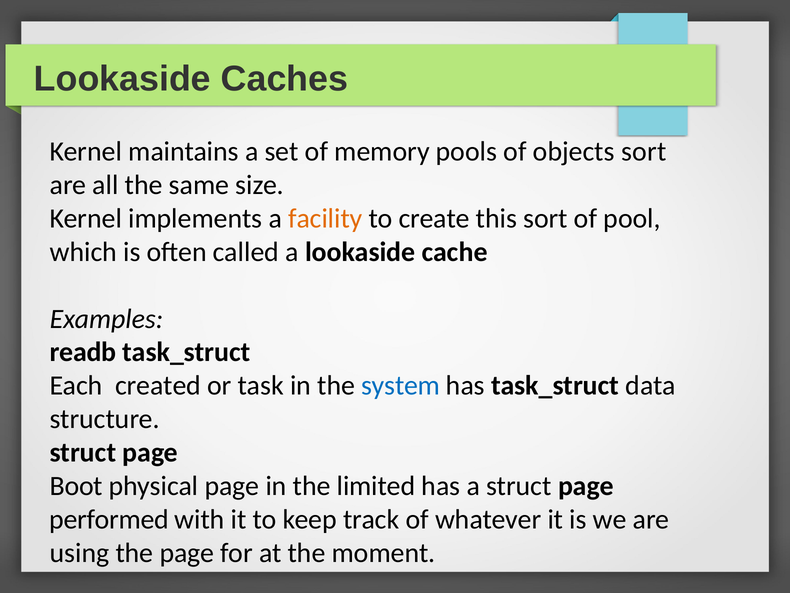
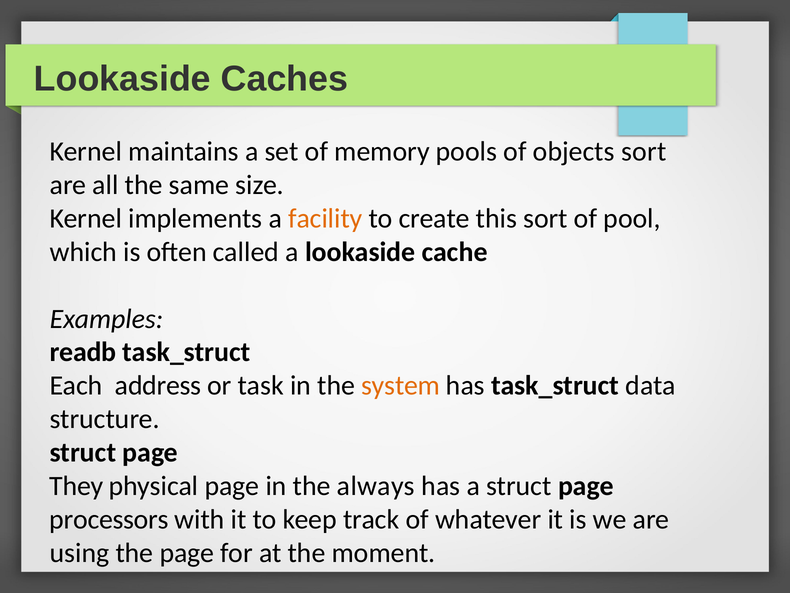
created: created -> address
system colour: blue -> orange
Boot: Boot -> They
limited: limited -> always
performed: performed -> processors
